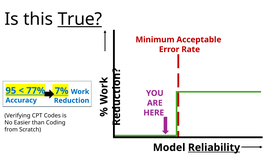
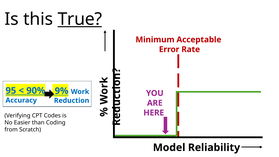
77%: 77% -> 90%
7%: 7% -> 9%
Reliability underline: present -> none
